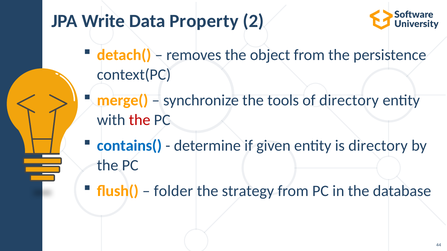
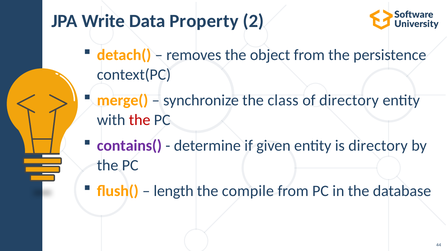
tools: tools -> class
contains( colour: blue -> purple
folder: folder -> length
strategy: strategy -> compile
